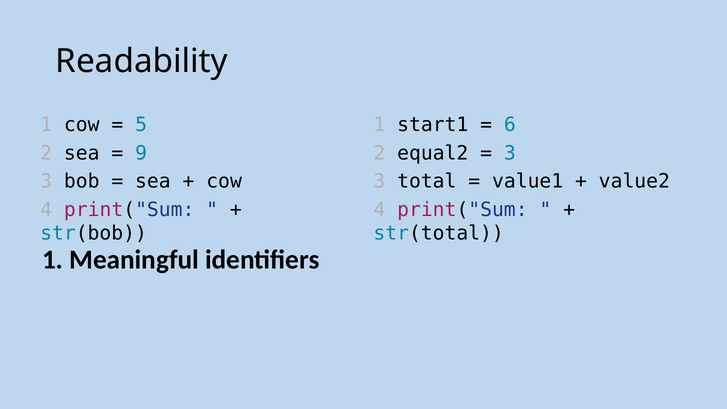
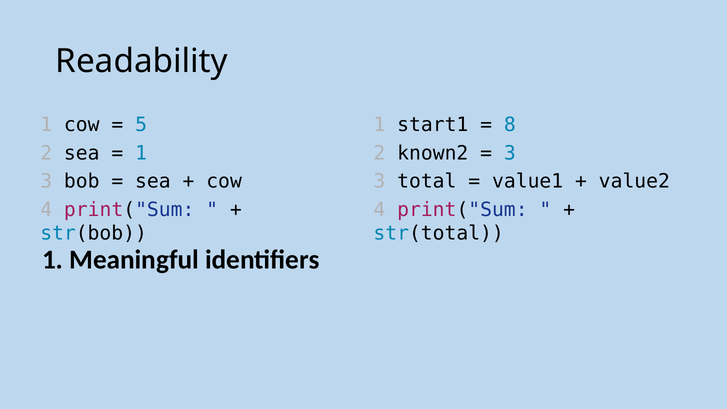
6: 6 -> 8
9 at (141, 153): 9 -> 1
equal2: equal2 -> known2
